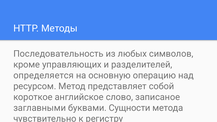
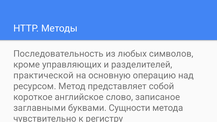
определяется: определяется -> практической
